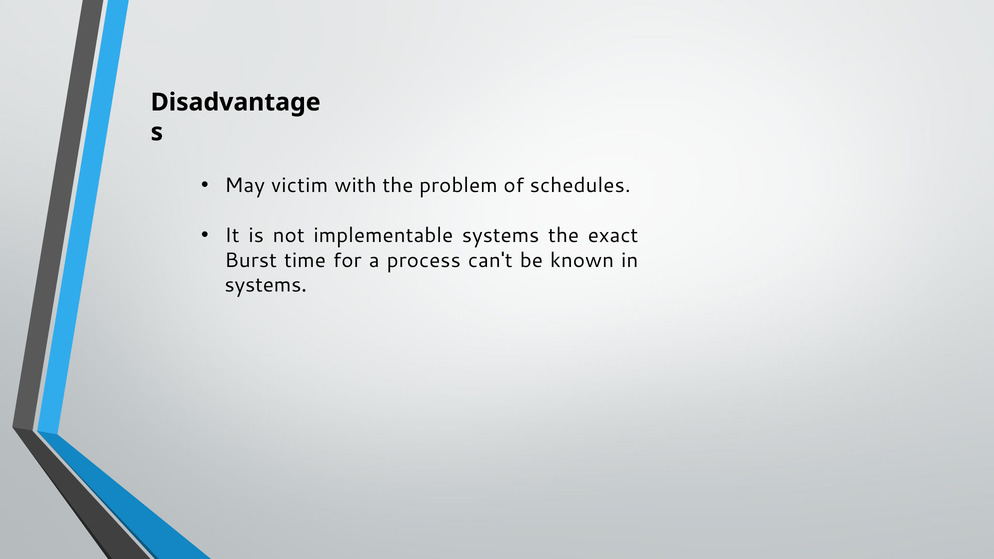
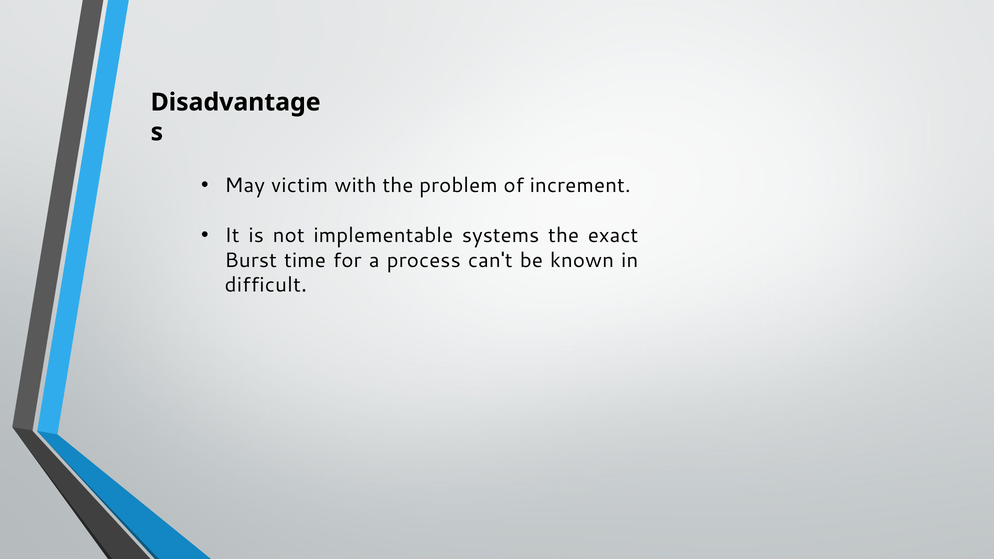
schedules: schedules -> increment
systems at (263, 285): systems -> difficult
